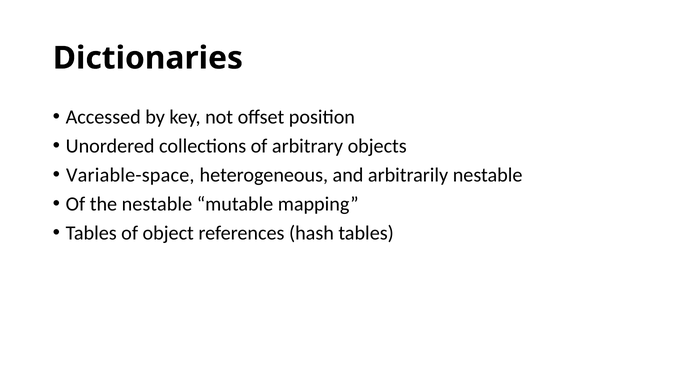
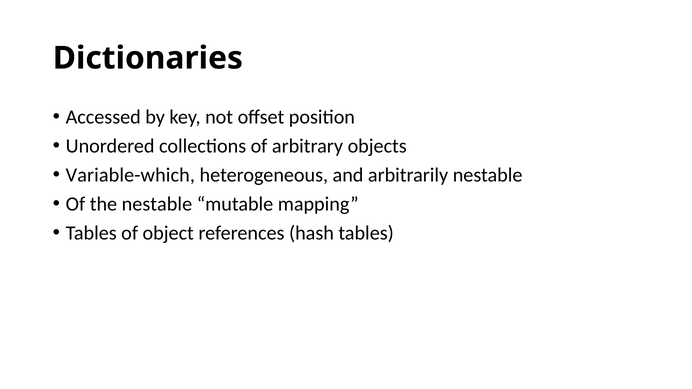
Variable-space: Variable-space -> Variable-which
